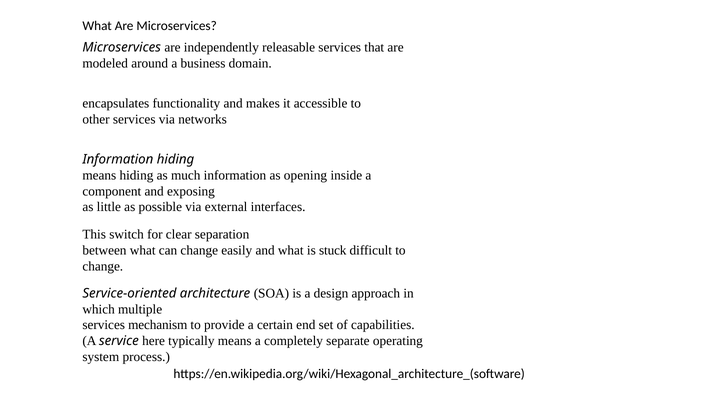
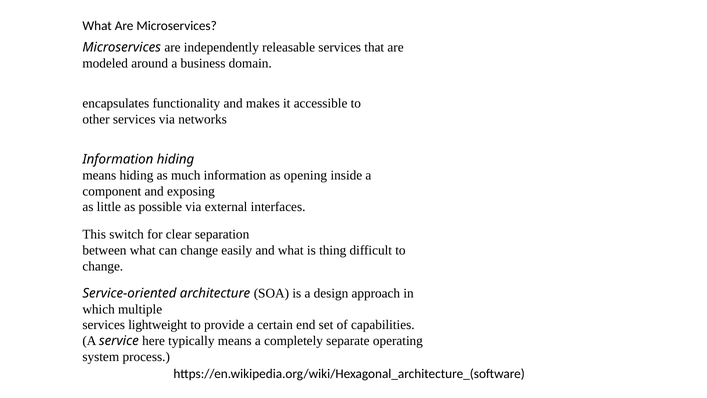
stuck: stuck -> thing
mechanism: mechanism -> lightweight
